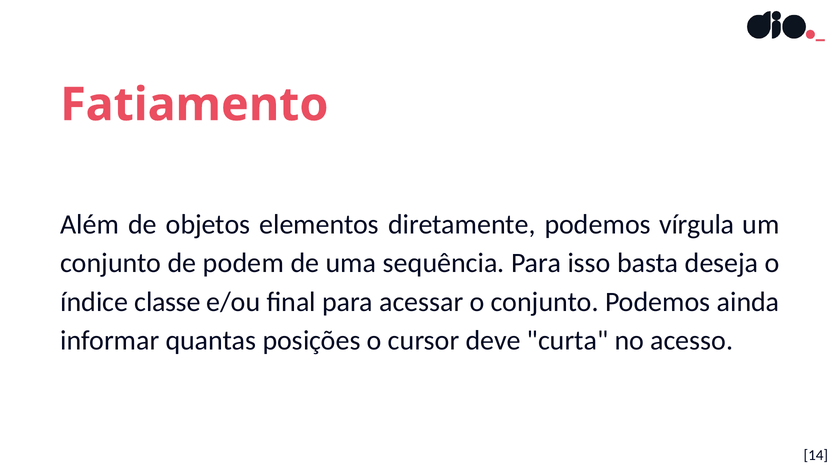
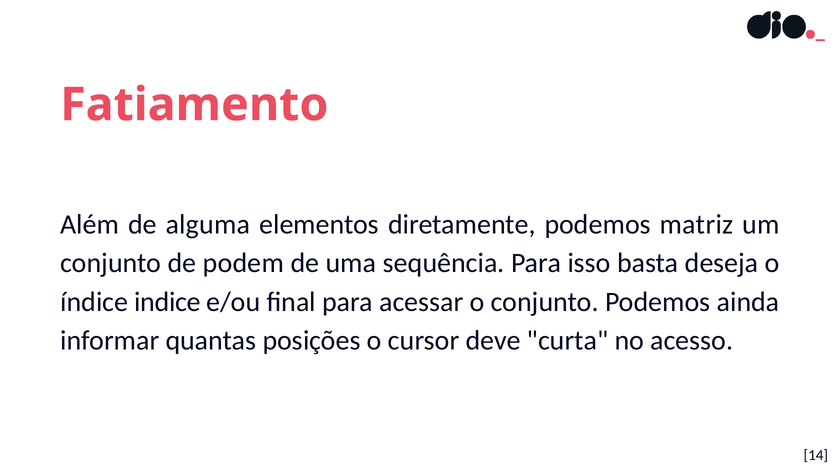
objetos: objetos -> alguma
vírgula: vírgula -> matriz
classe: classe -> indice
